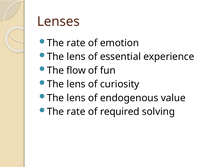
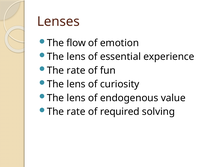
rate at (76, 43): rate -> flow
flow at (76, 70): flow -> rate
